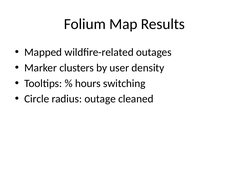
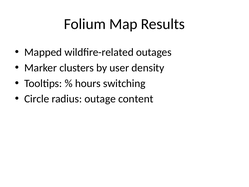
cleaned: cleaned -> content
